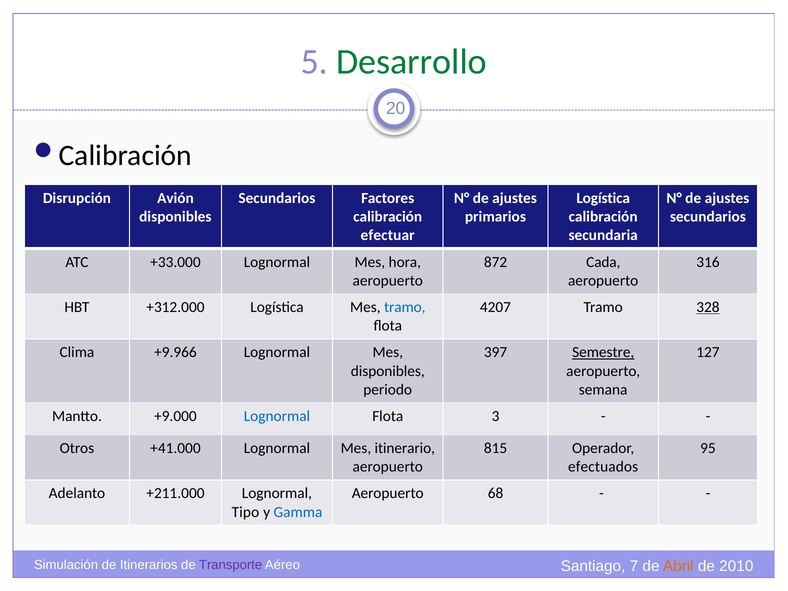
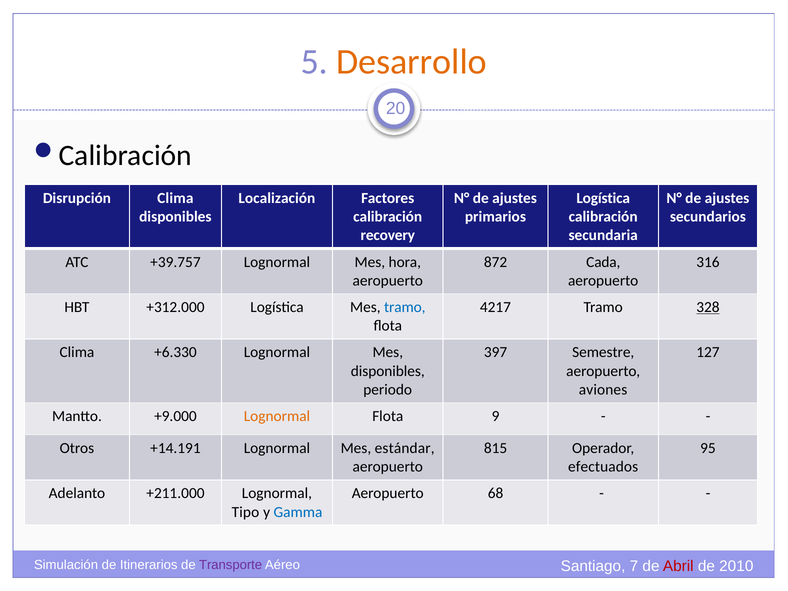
Desarrollo colour: green -> orange
Disrupción Avión: Avión -> Clima
Secundarios at (277, 198): Secundarios -> Localización
efectuar: efectuar -> recovery
+33.000: +33.000 -> +39.757
4207: 4207 -> 4217
+9.966: +9.966 -> +6.330
Semestre underline: present -> none
semana: semana -> aviones
Lognormal at (277, 416) colour: blue -> orange
3: 3 -> 9
+41.000: +41.000 -> +14.191
itinerario: itinerario -> estándar
Abril colour: orange -> red
